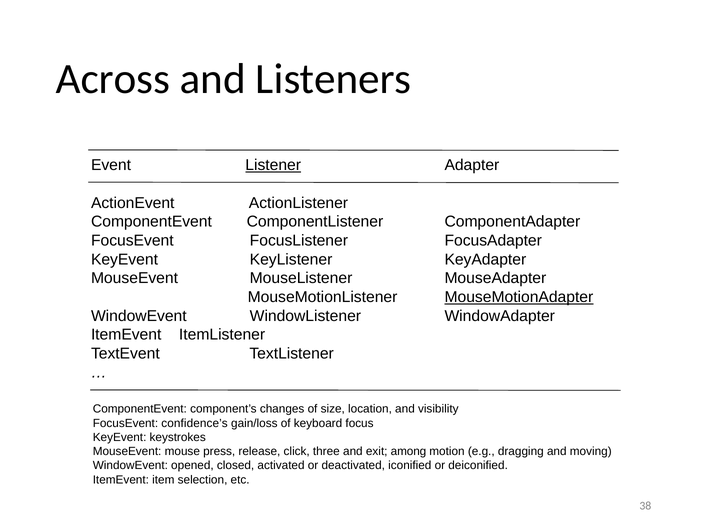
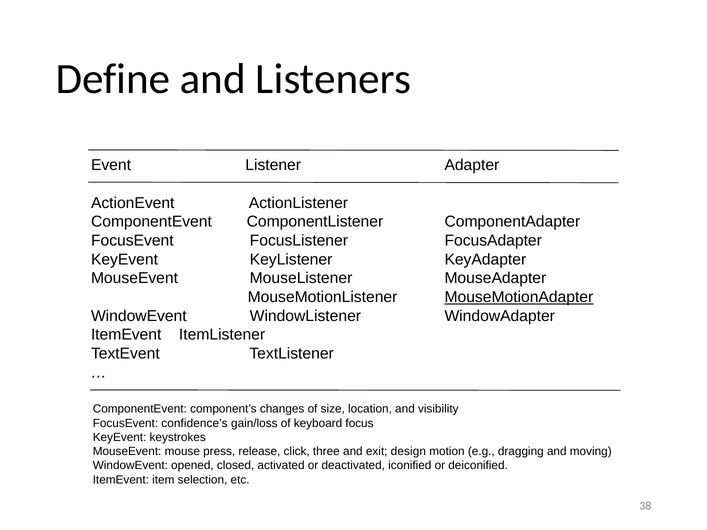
Across: Across -> Define
Listener underline: present -> none
among: among -> design
